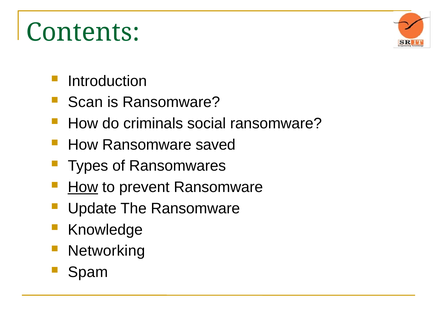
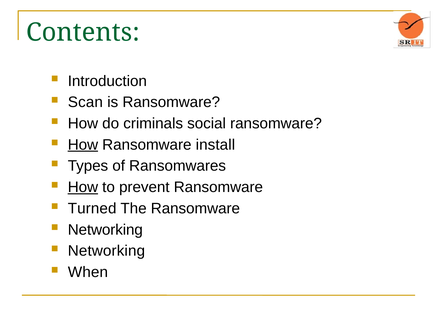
How at (83, 145) underline: none -> present
saved: saved -> install
Update: Update -> Turned
Knowledge at (105, 230): Knowledge -> Networking
Spam: Spam -> When
